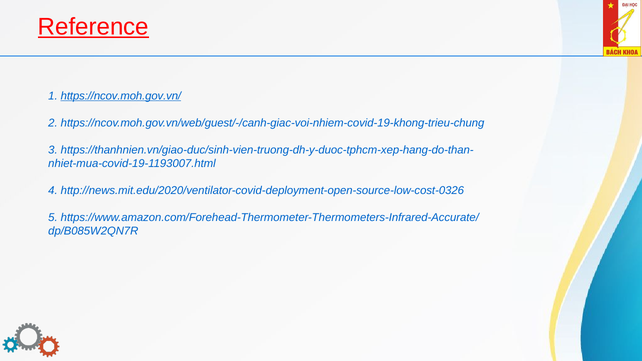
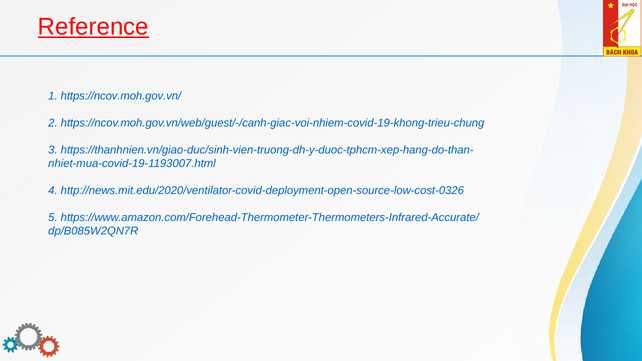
https://ncov.moh.gov.vn/ underline: present -> none
